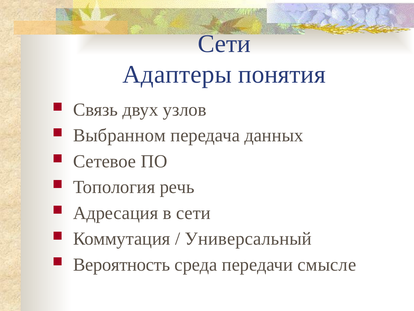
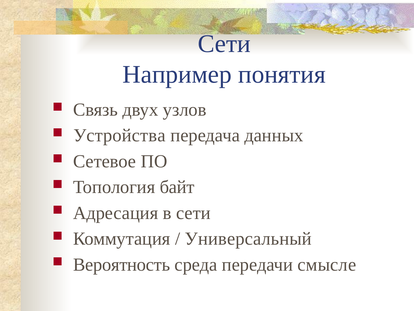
Адаптеры: Адаптеры -> Например
Выбранном: Выбранном -> Устройства
речь: речь -> байт
